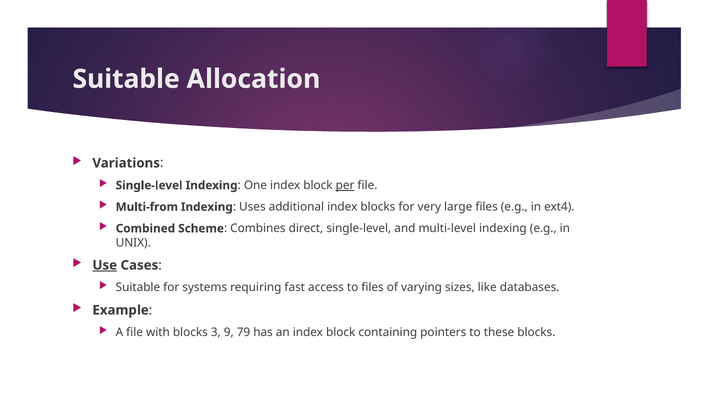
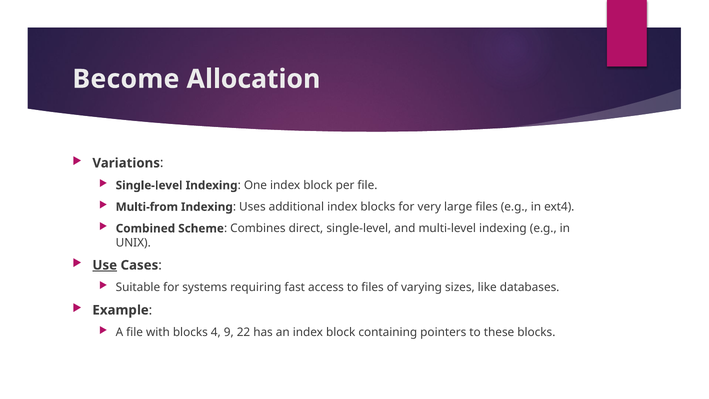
Suitable at (126, 79): Suitable -> Become
per underline: present -> none
3: 3 -> 4
79: 79 -> 22
